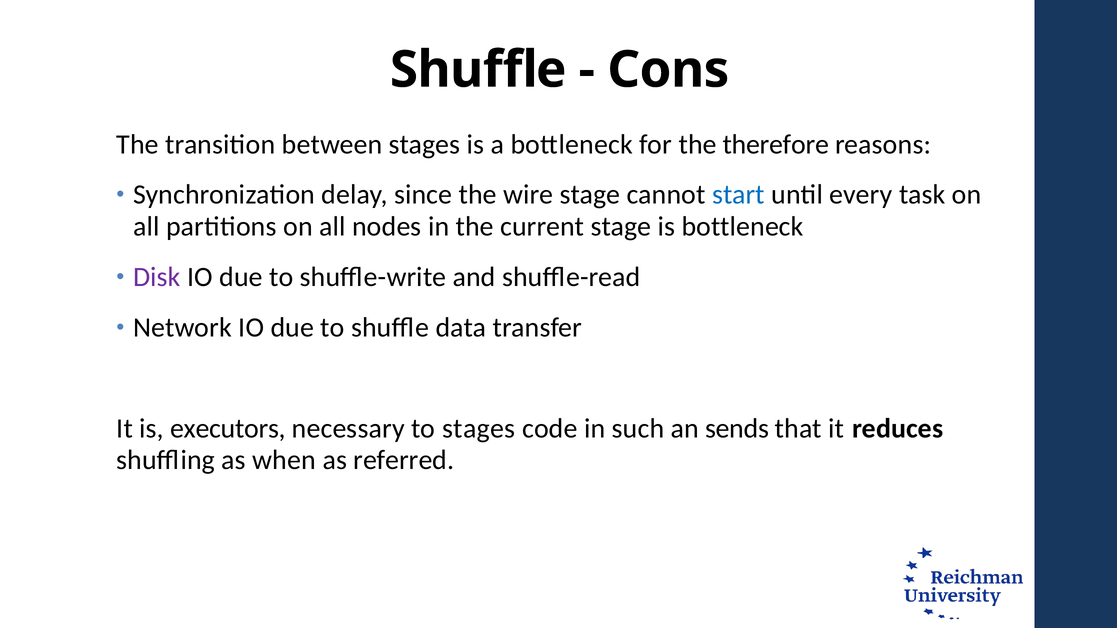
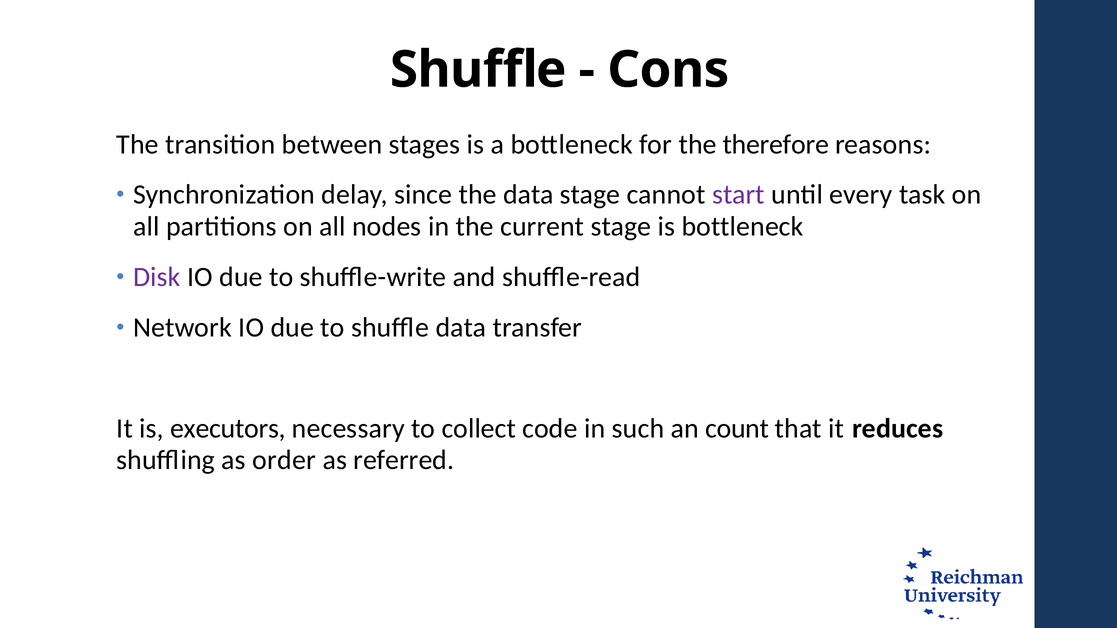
the wire: wire -> data
start colour: blue -> purple
to stages: stages -> collect
sends: sends -> count
when: when -> order
